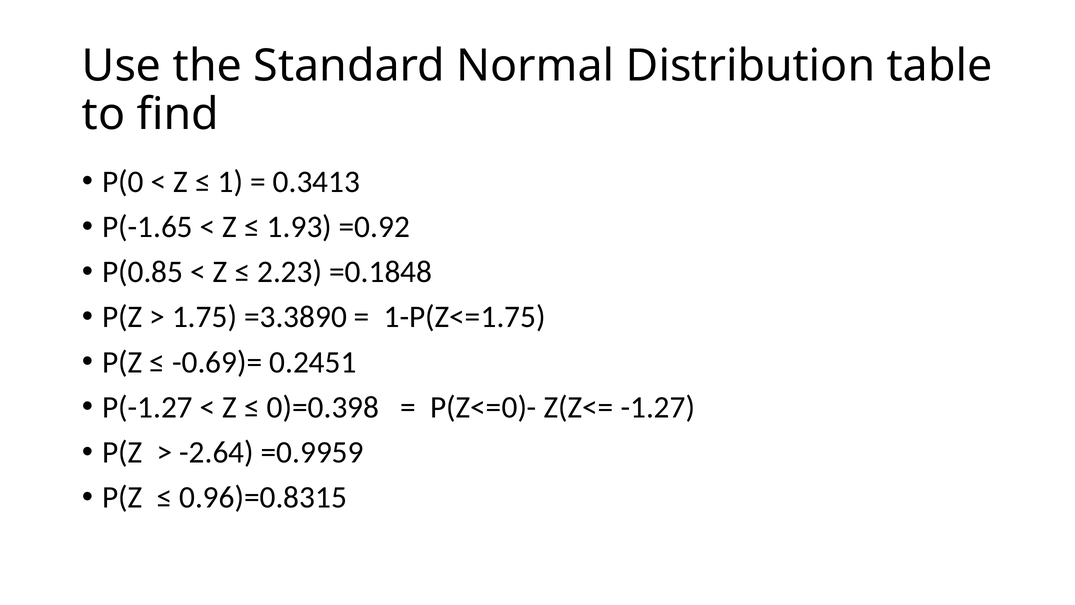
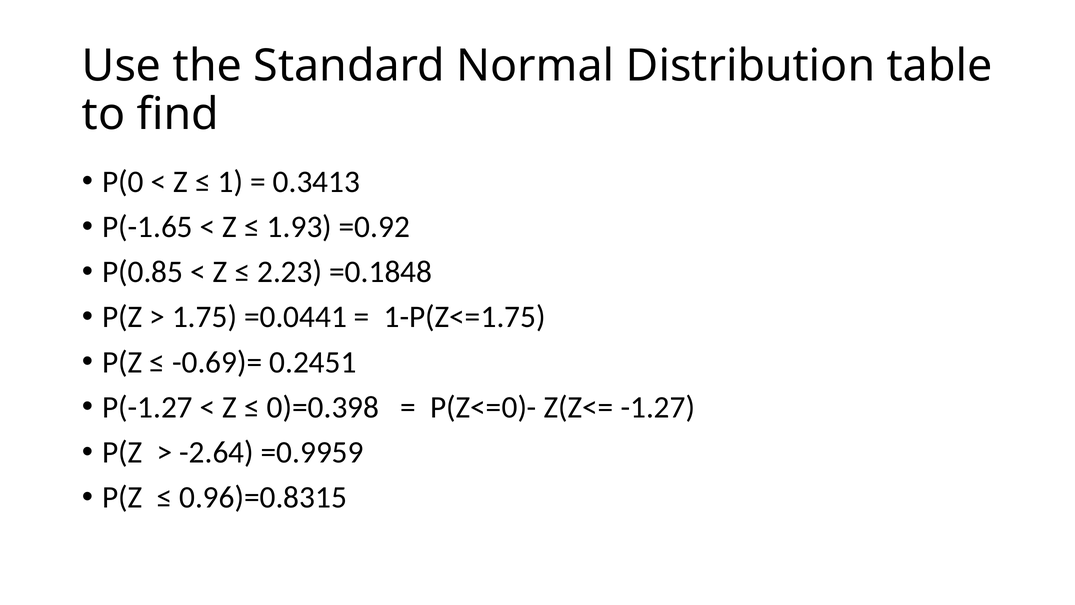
=3.3890: =3.3890 -> =0.0441
